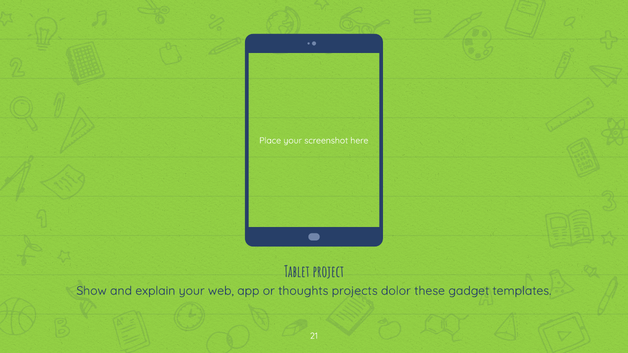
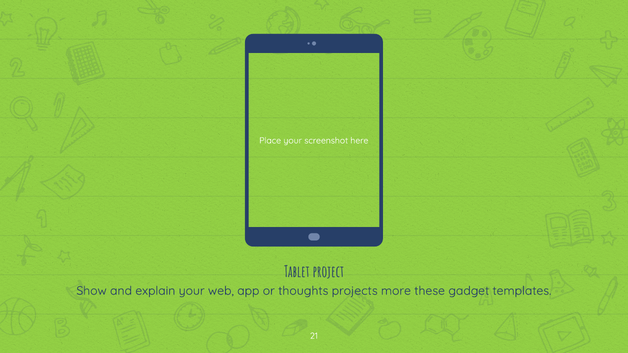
dolor: dolor -> more
